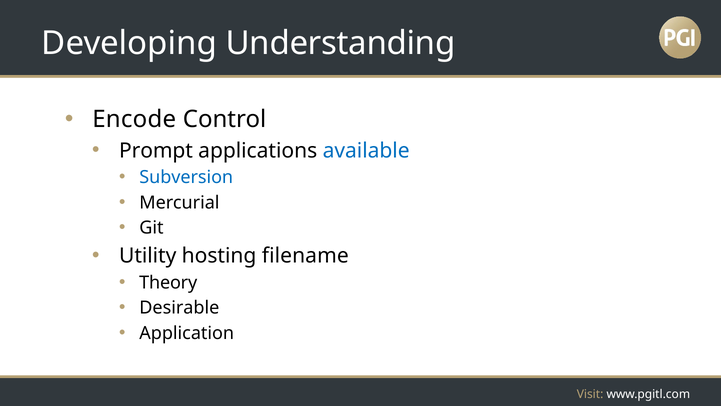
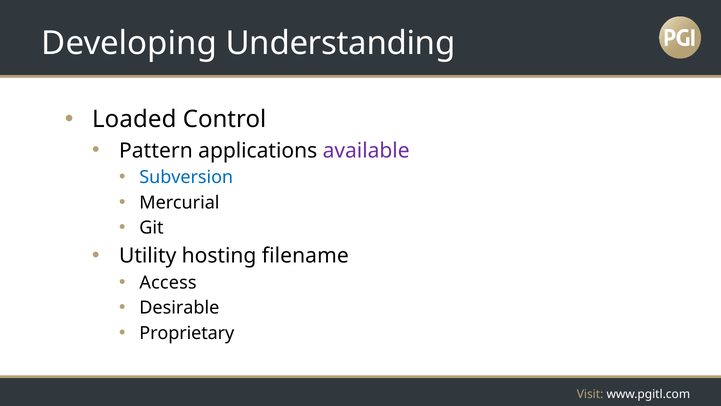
Encode: Encode -> Loaded
Prompt: Prompt -> Pattern
available colour: blue -> purple
Theory: Theory -> Access
Application: Application -> Proprietary
